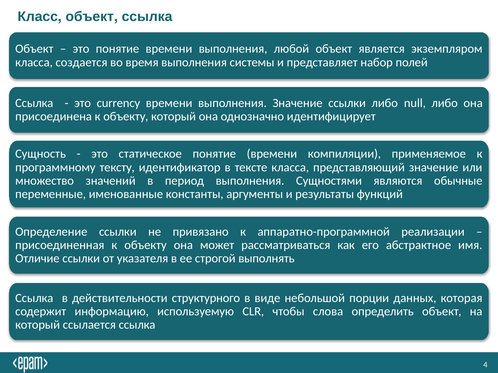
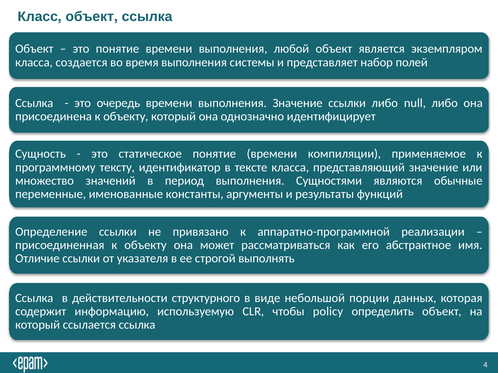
currency: currency -> очередь
слова: слова -> policy
